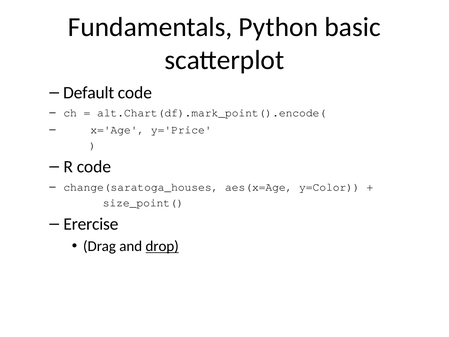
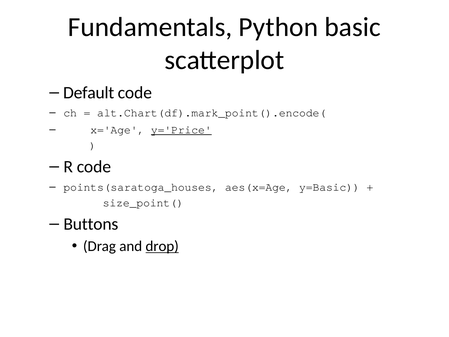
y='Price underline: none -> present
change(saratoga_houses: change(saratoga_houses -> points(saratoga_houses
y=Color: y=Color -> y=Basic
Erercise: Erercise -> Buttons
